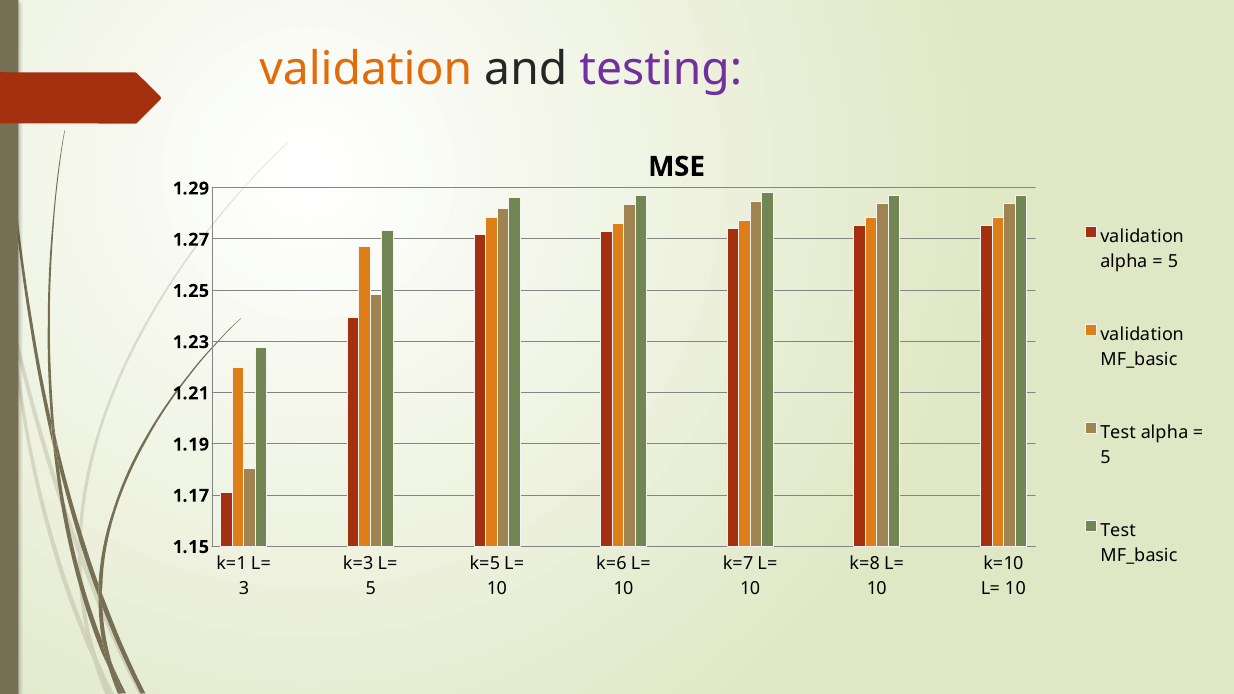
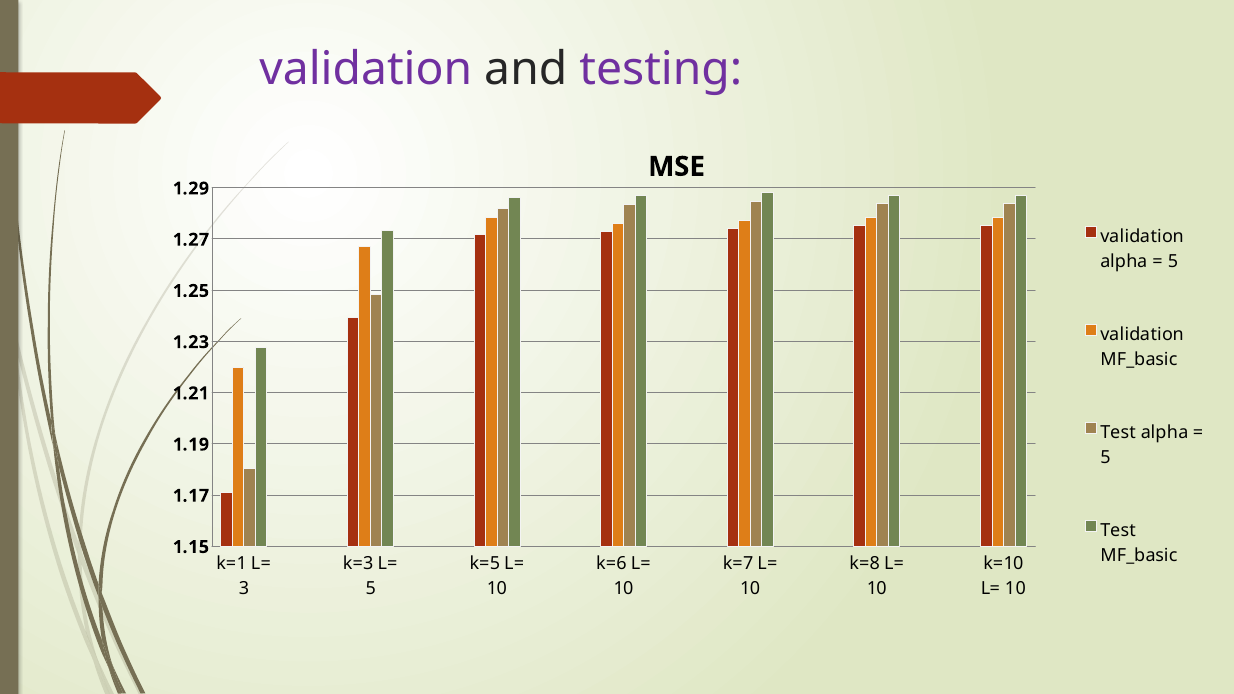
validation at (366, 69) colour: orange -> purple
